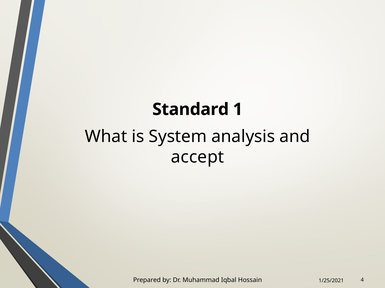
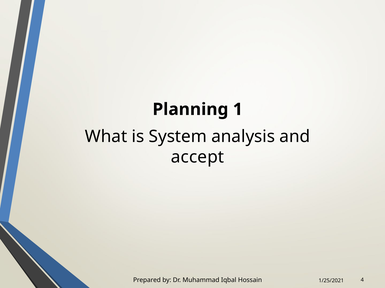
Standard: Standard -> Planning
